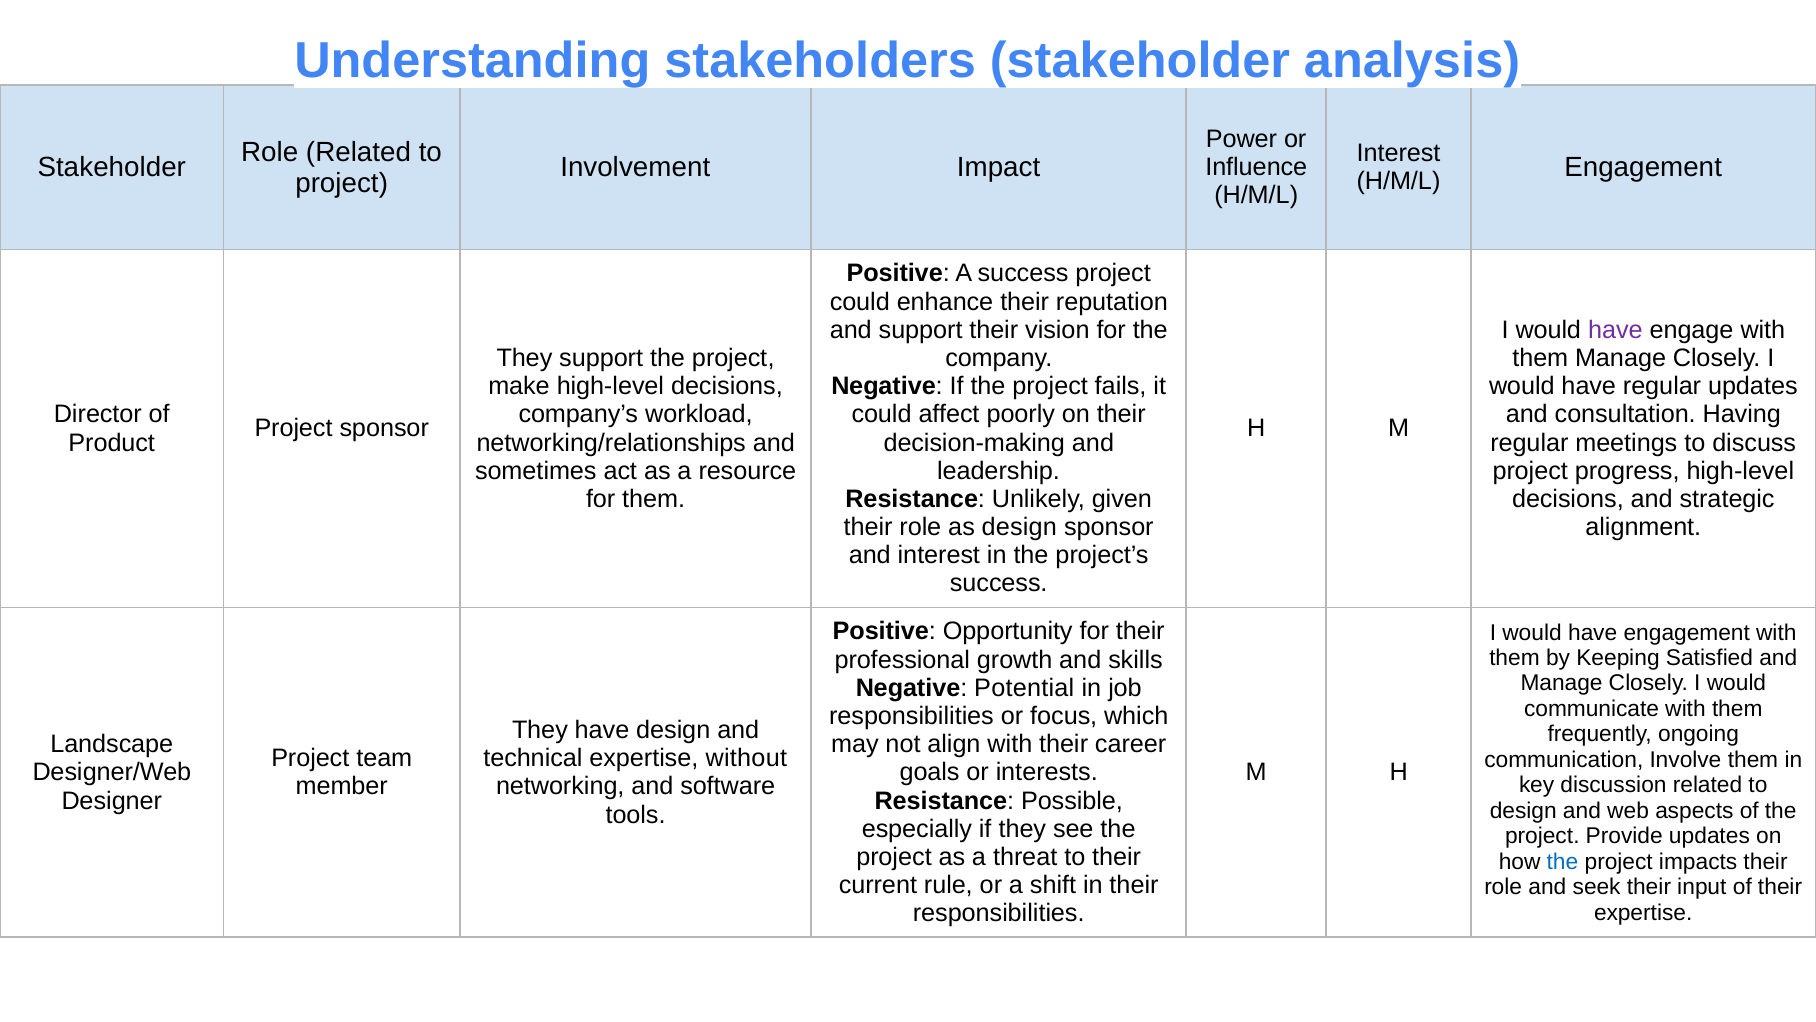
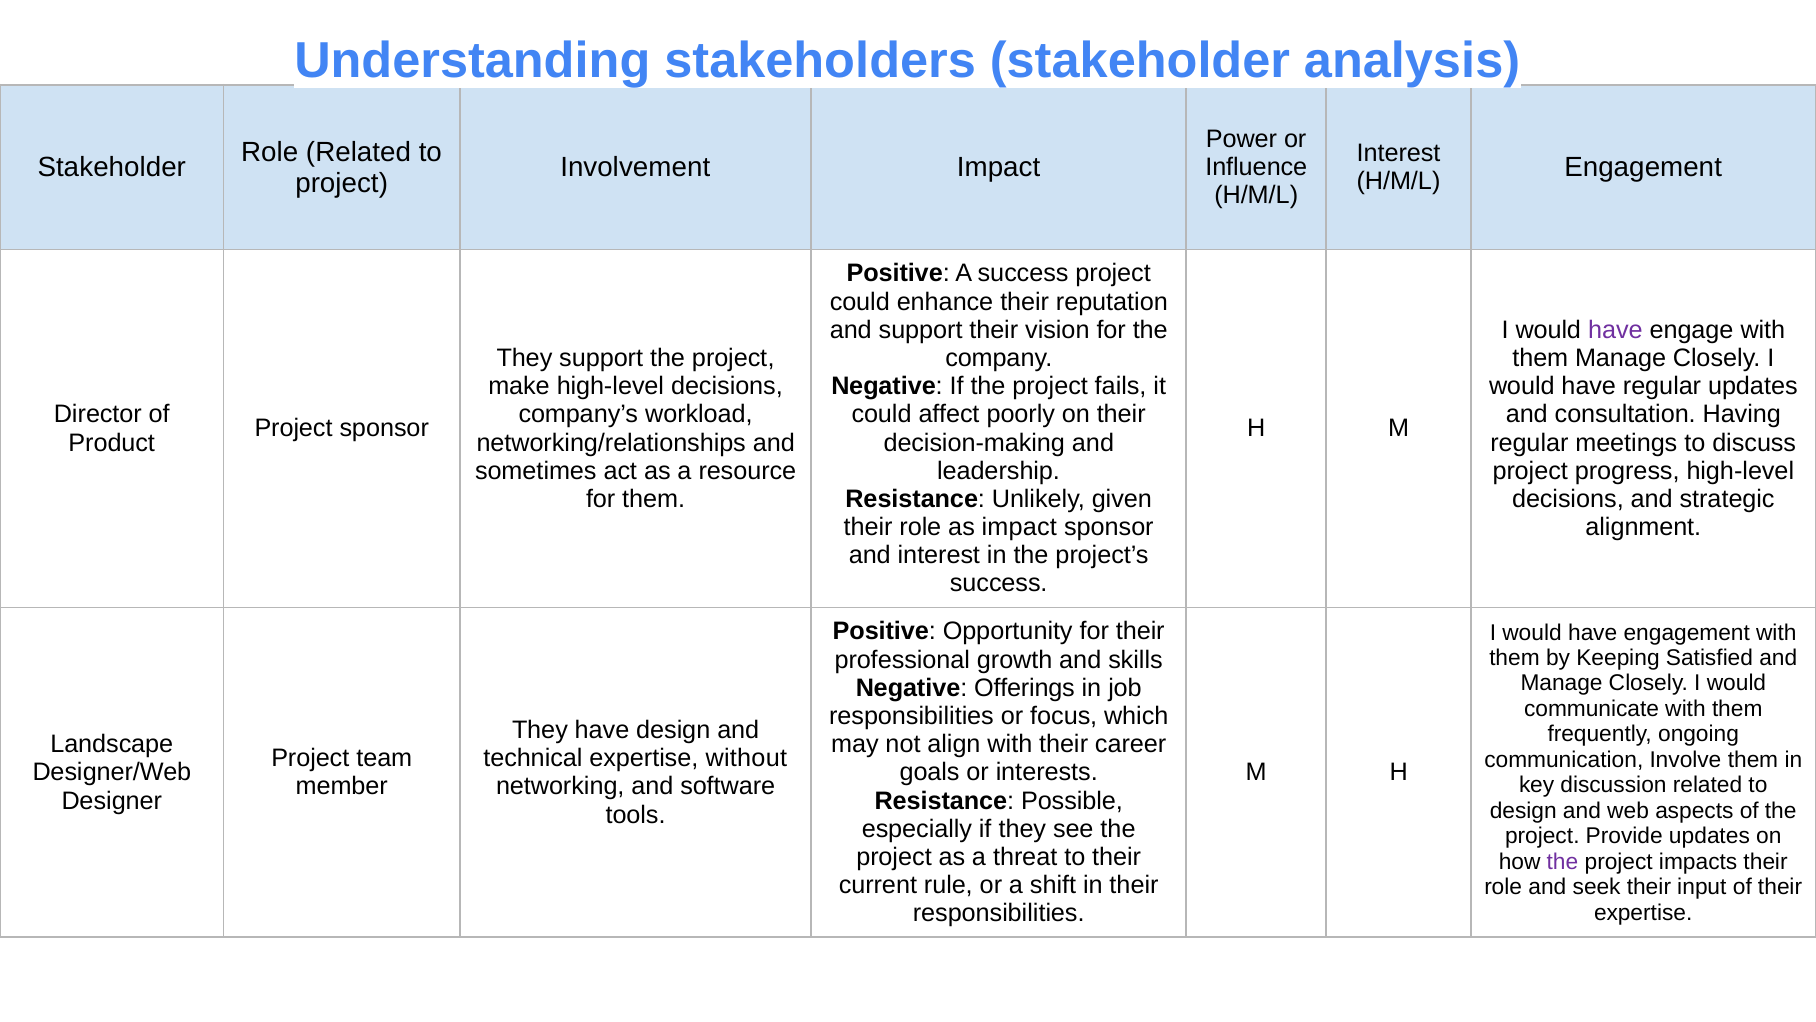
as design: design -> impact
Potential: Potential -> Offerings
the at (1562, 861) colour: blue -> purple
